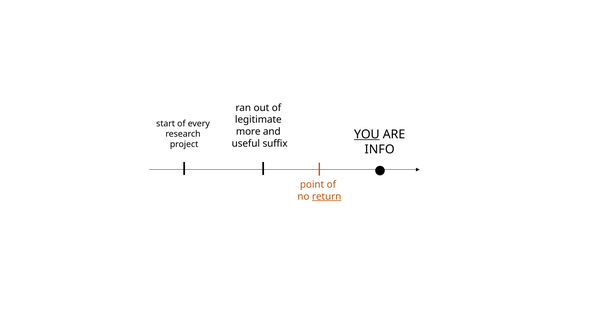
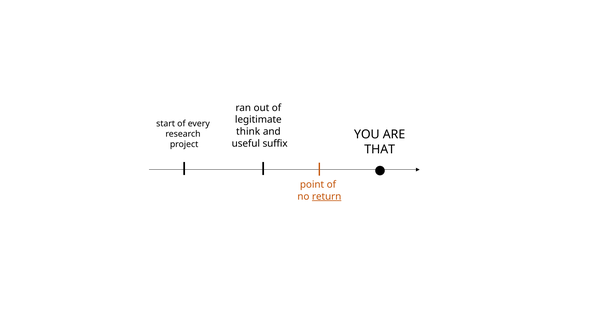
more: more -> think
YOU underline: present -> none
INFO: INFO -> THAT
